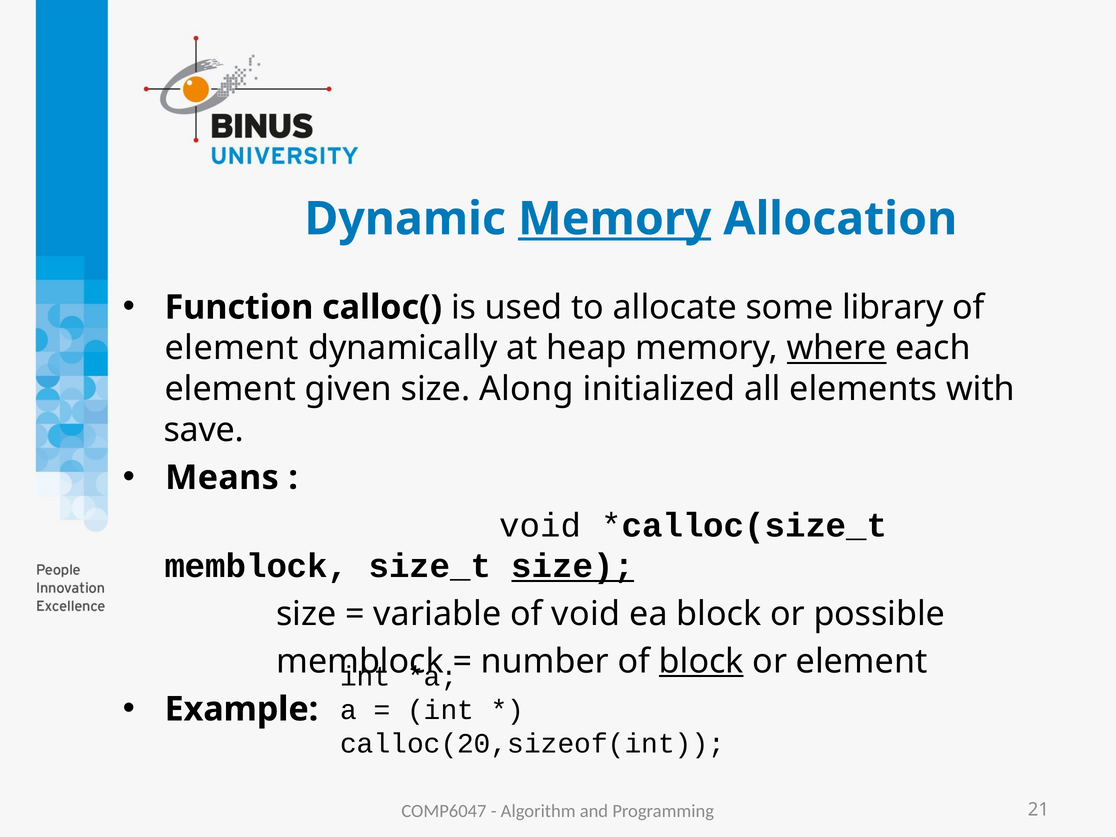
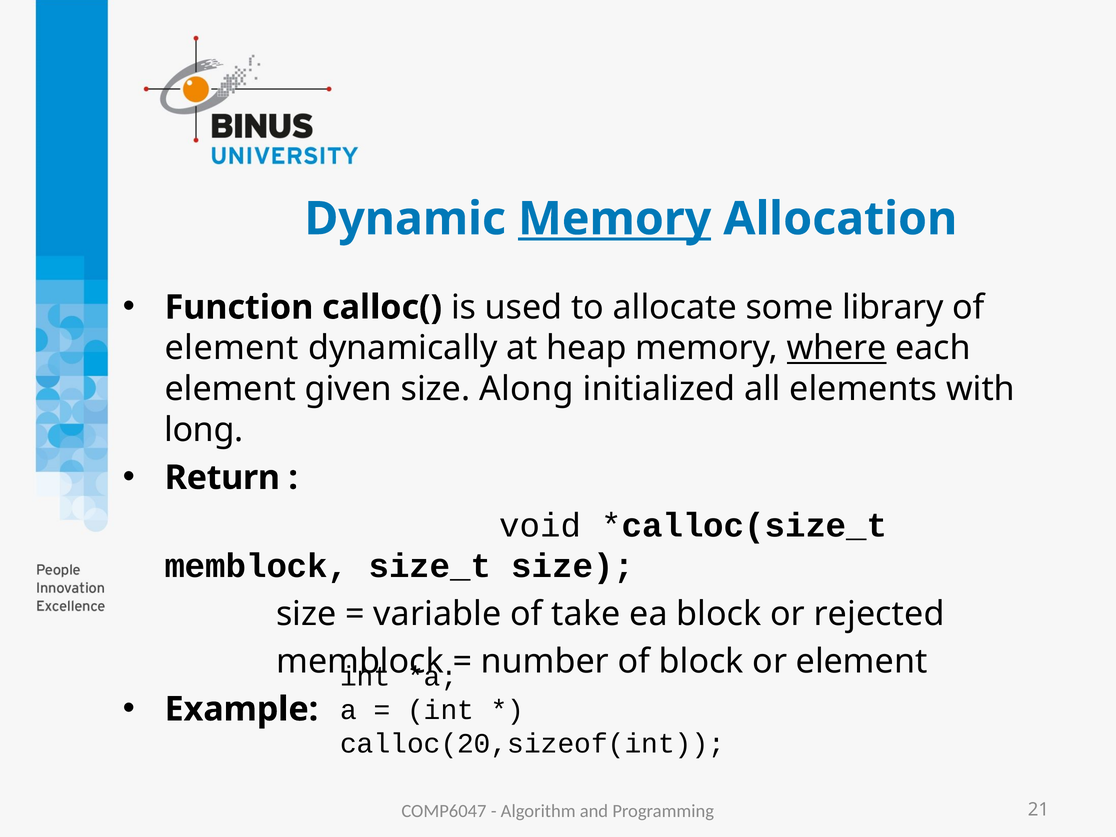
save: save -> long
Means: Means -> Return
size at (573, 566) underline: present -> none
of void: void -> take
possible: possible -> rejected
block at (701, 662) underline: present -> none
